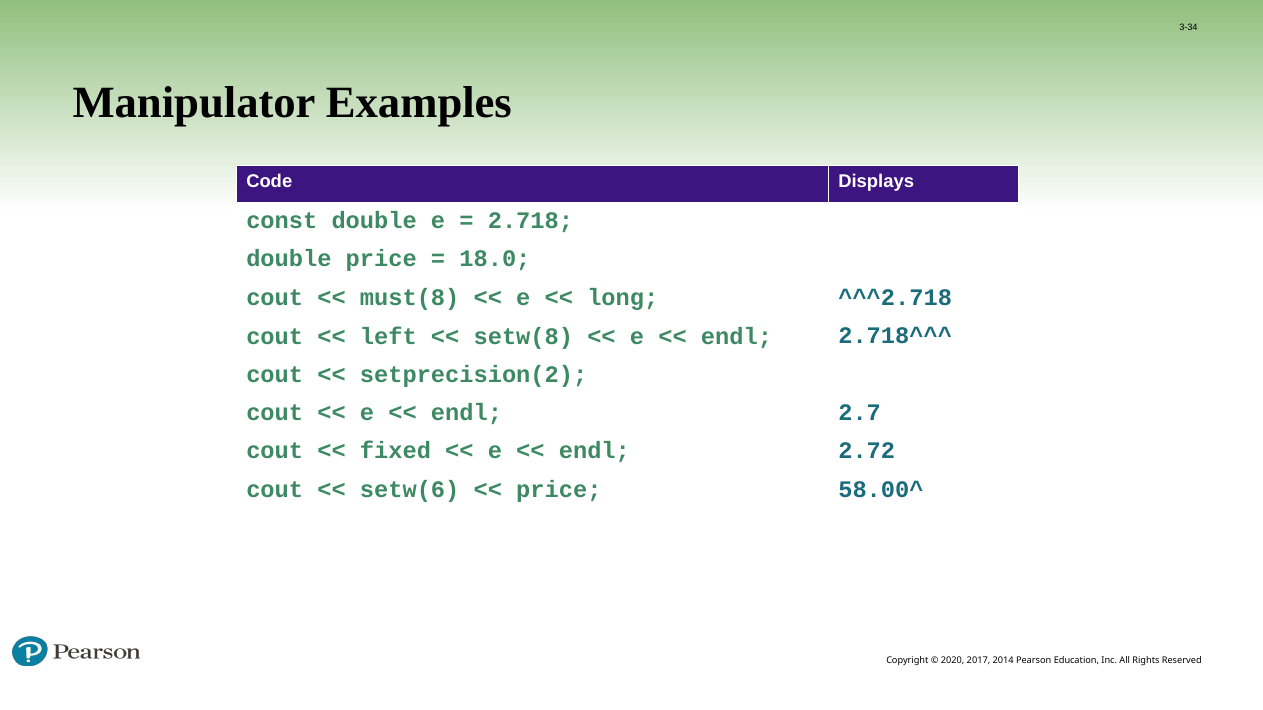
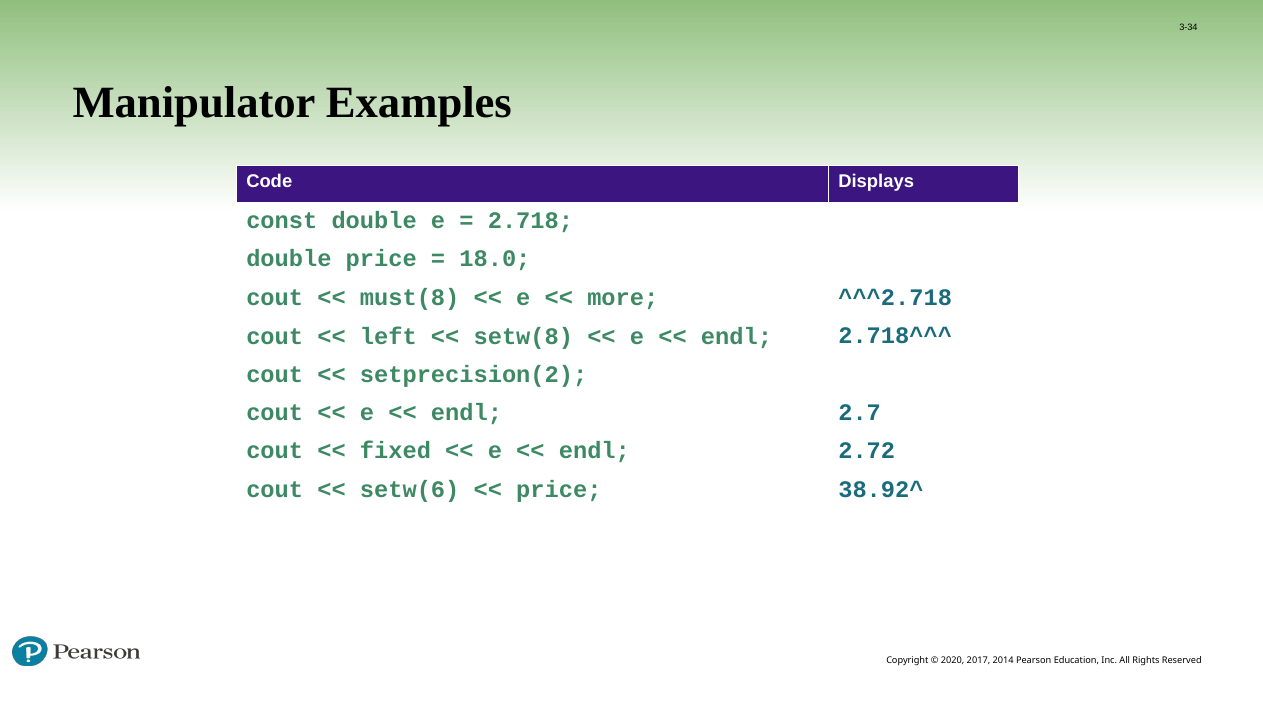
long: long -> more
58.00^: 58.00^ -> 38.92^
